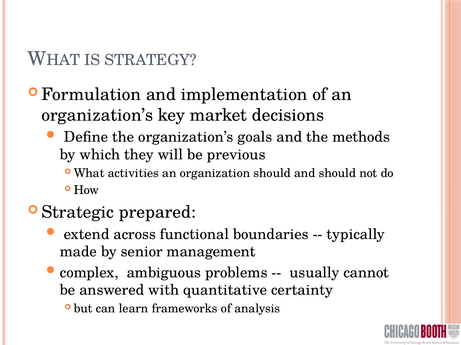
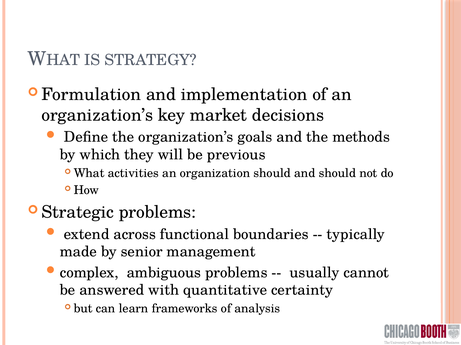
Strategic prepared: prepared -> problems
